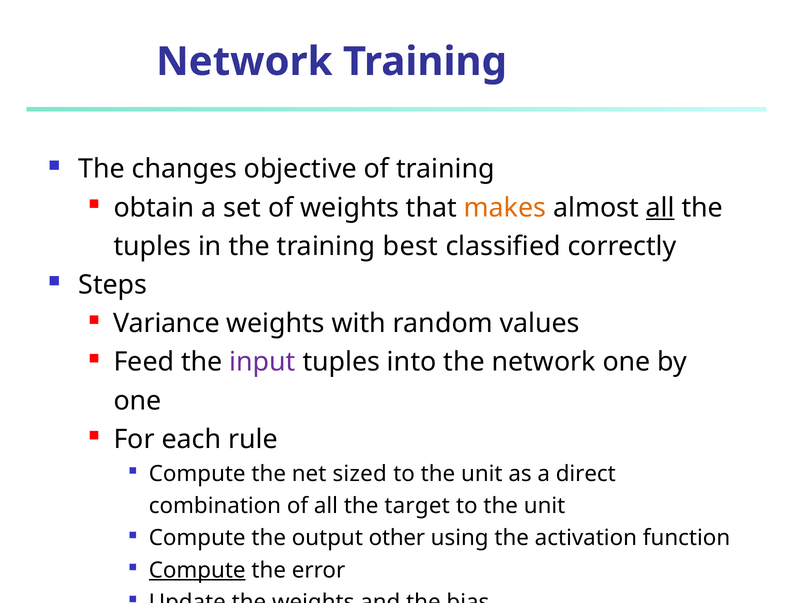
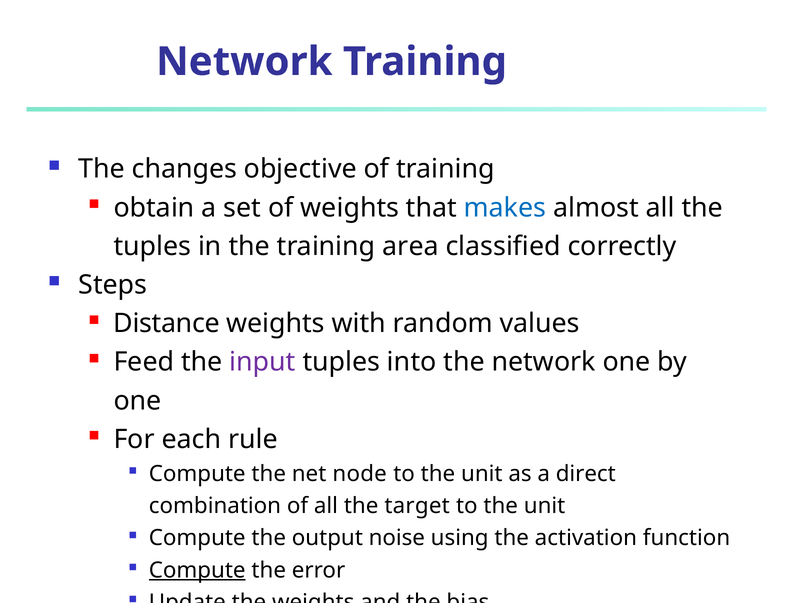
makes colour: orange -> blue
all at (660, 208) underline: present -> none
best: best -> area
Variance: Variance -> Distance
sized: sized -> node
other: other -> noise
